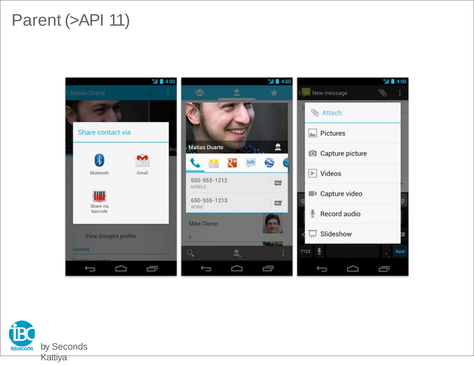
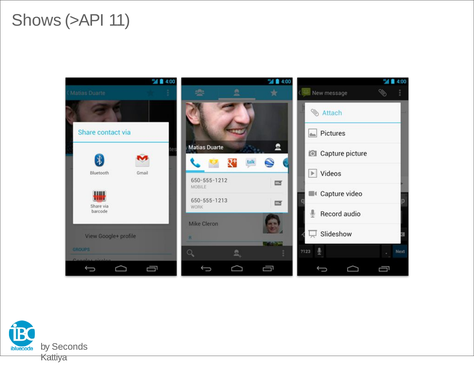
Parent: Parent -> Shows
